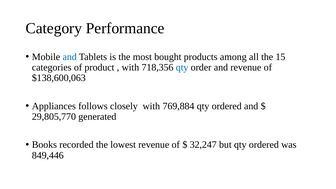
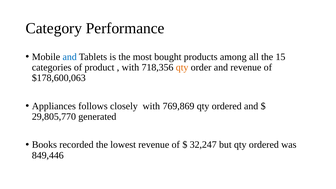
qty at (182, 67) colour: blue -> orange
$138,600,063: $138,600,063 -> $178,600,063
769,884: 769,884 -> 769,869
